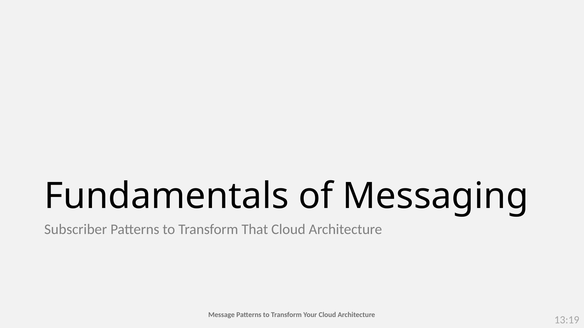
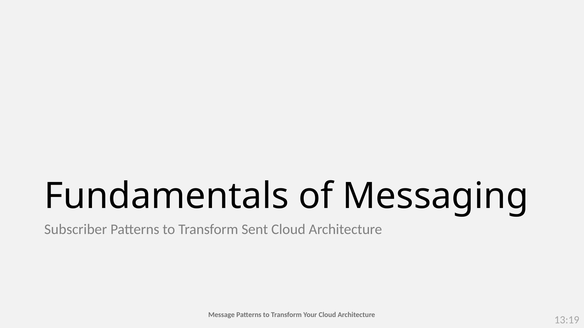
That: That -> Sent
